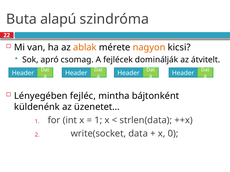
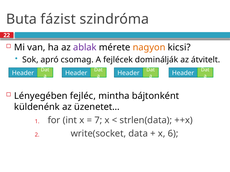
alapú: alapú -> fázist
ablak colour: orange -> purple
1 at (98, 121): 1 -> 7
0: 0 -> 6
